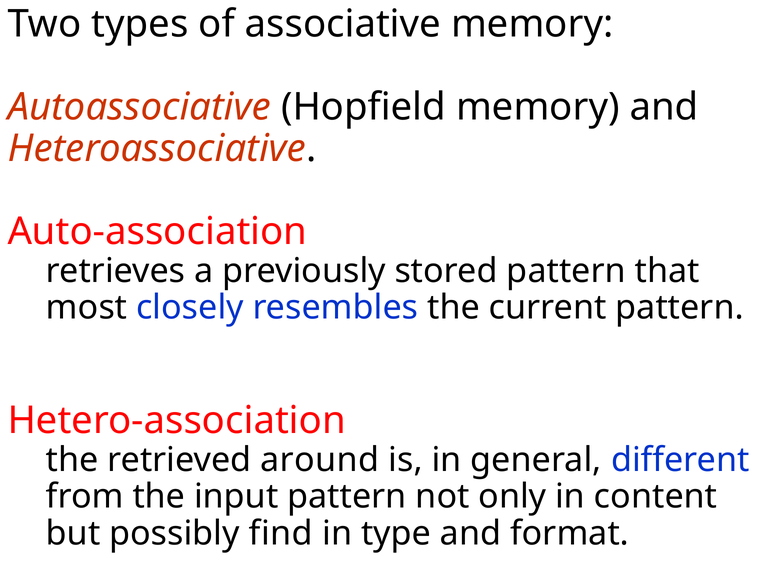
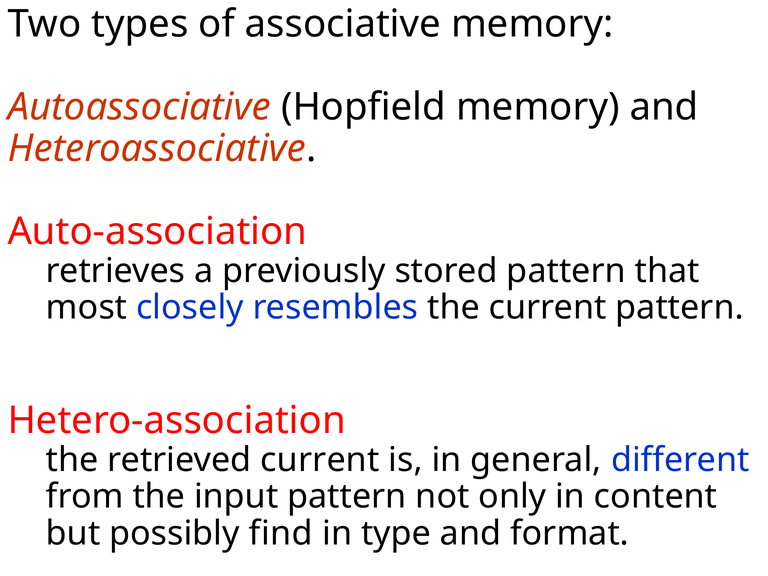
retrieved around: around -> current
